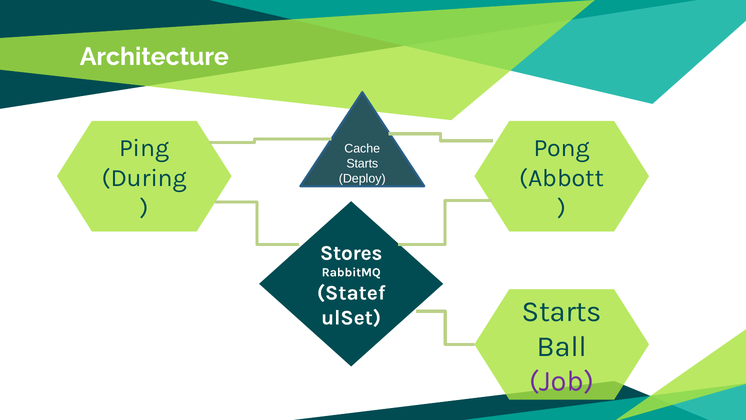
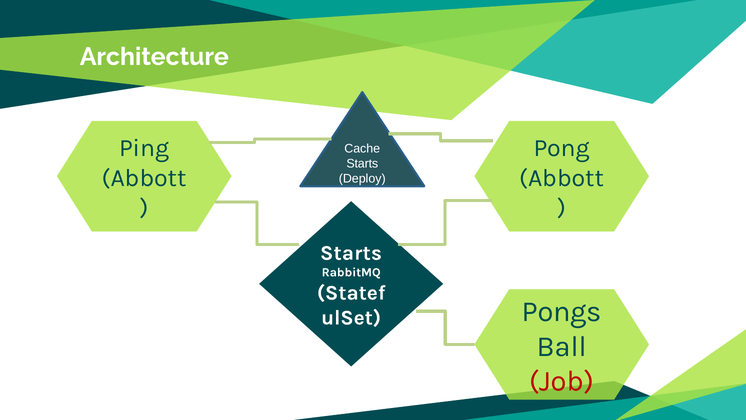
During at (144, 178): During -> Abbott
Stores at (351, 253): Stores -> Starts
Starts at (562, 311): Starts -> Pongs
Job colour: purple -> red
